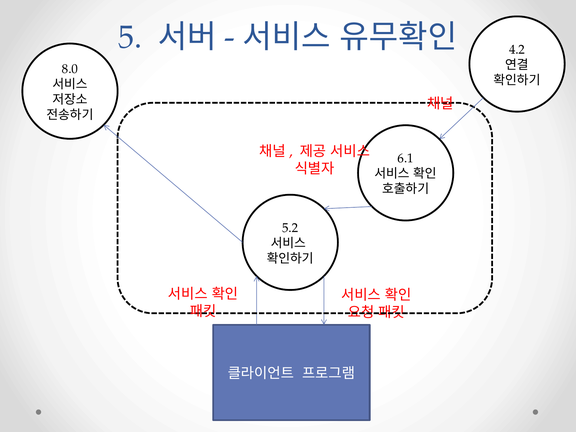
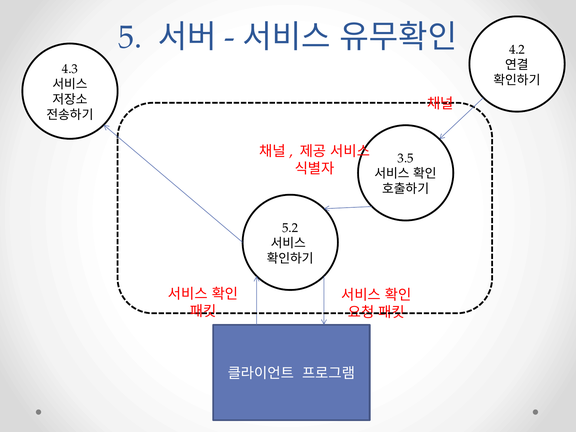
8.0: 8.0 -> 4.3
6.1: 6.1 -> 3.5
